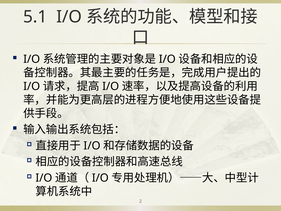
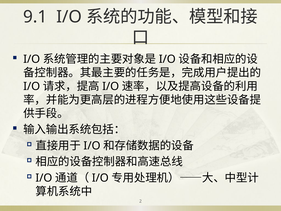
5.1: 5.1 -> 9.1
